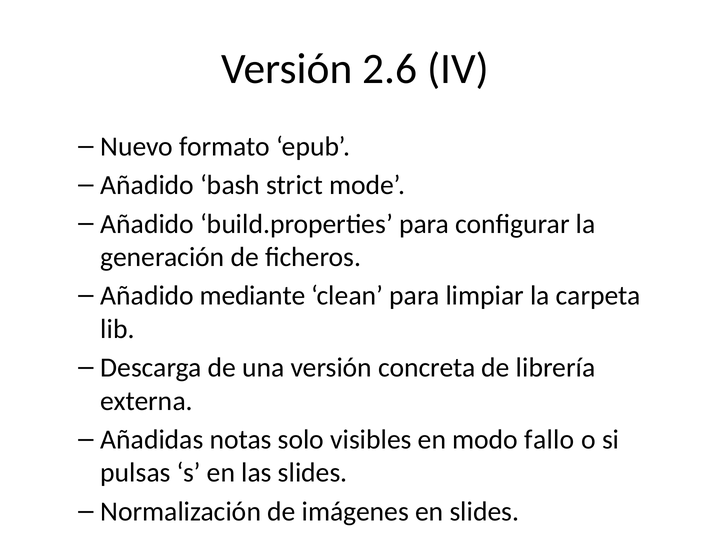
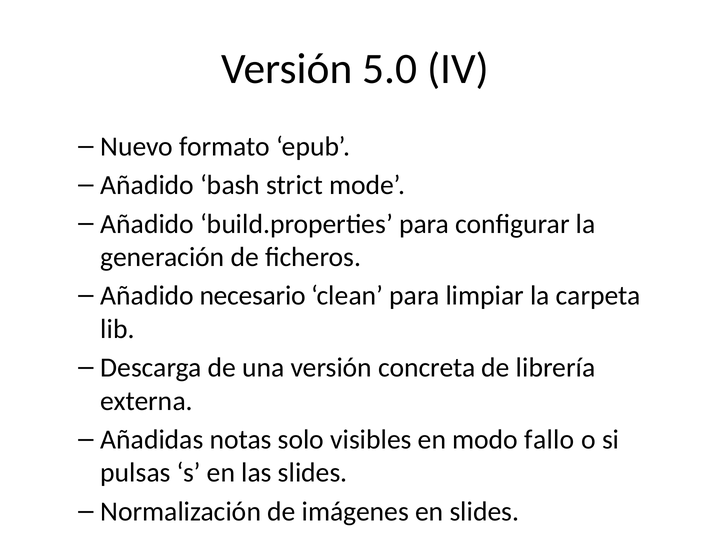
2.6: 2.6 -> 5.0
mediante: mediante -> necesario
